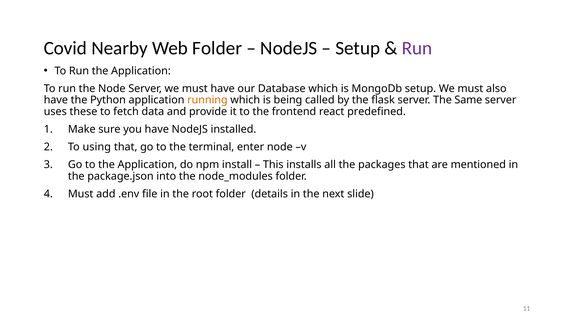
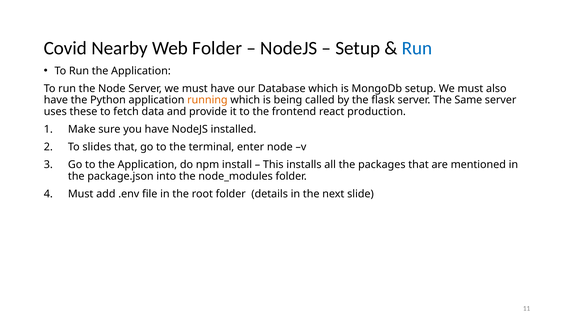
Run at (417, 48) colour: purple -> blue
predefined: predefined -> production
using: using -> slides
